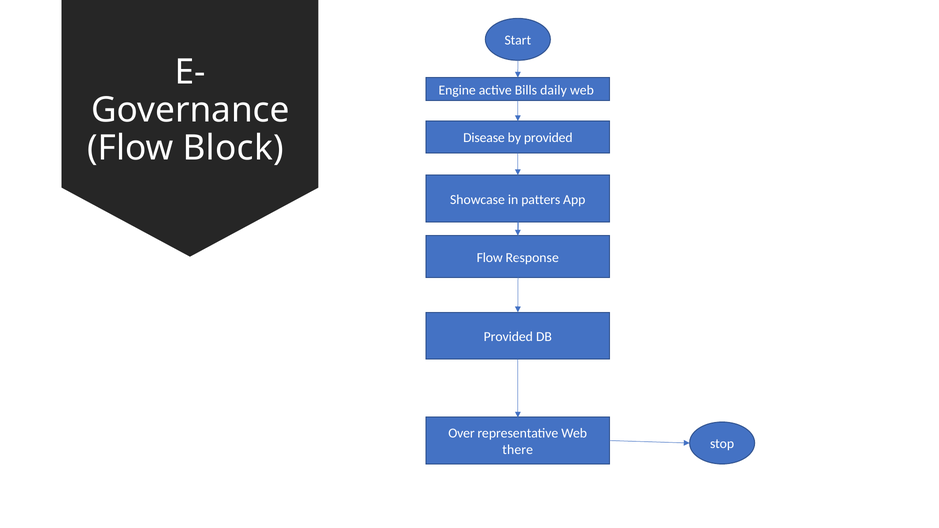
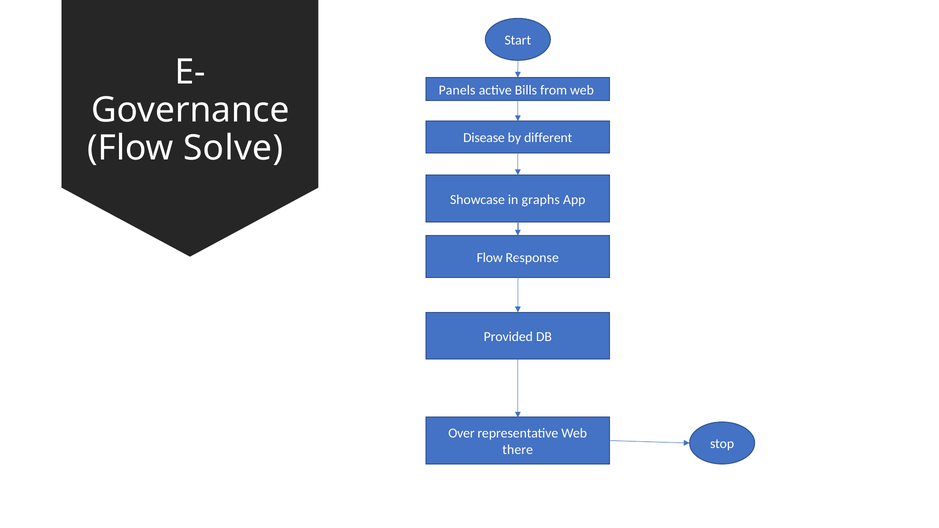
Engine: Engine -> Panels
daily: daily -> from
by provided: provided -> different
Block: Block -> Solve
patters: patters -> graphs
